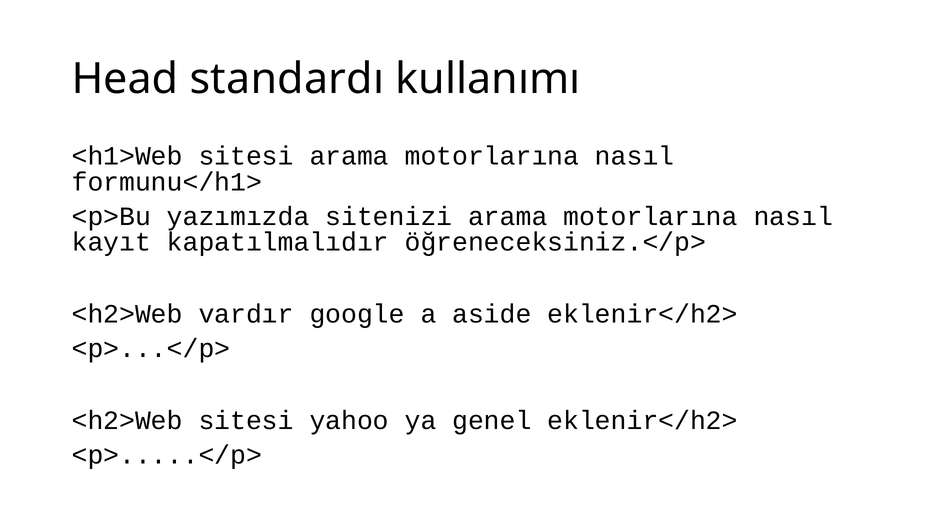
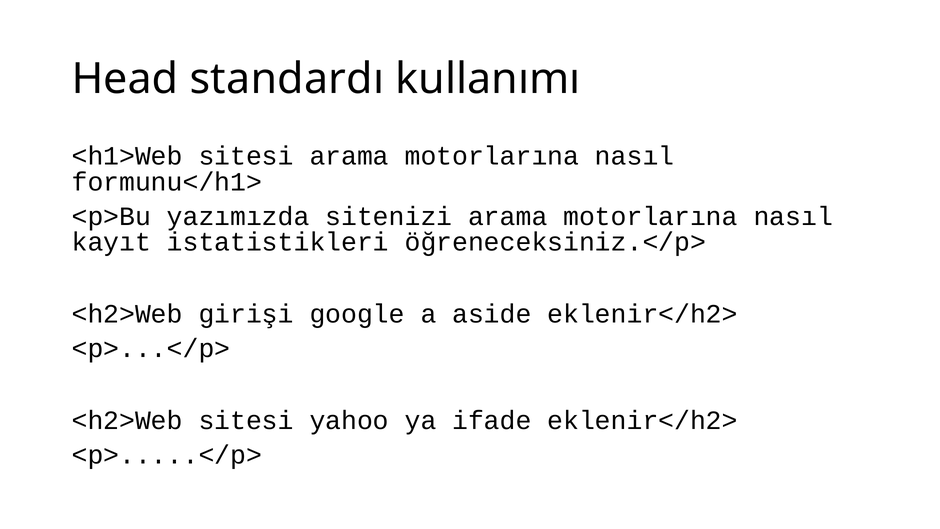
kapatılmalıdır: kapatılmalıdır -> istatistikleri
vardır: vardır -> girişi
genel: genel -> ifade
